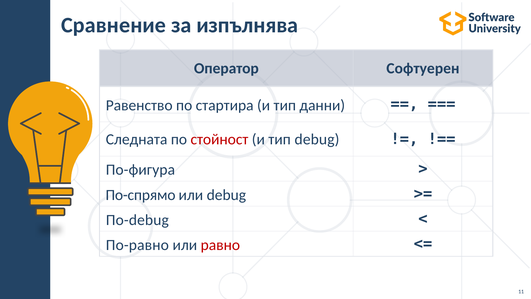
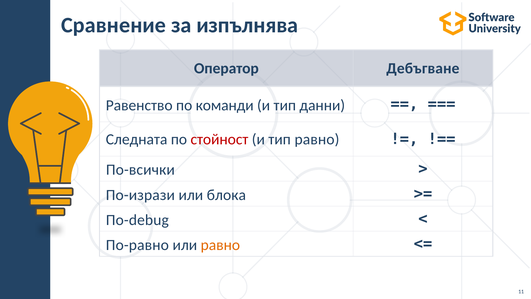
Софтуерен: Софтуерен -> Дебъгване
стартира: стартира -> команди
тип debug: debug -> равно
По-фигура: По-фигура -> По-всички
По-спрямо: По-спрямо -> По-изрази
или debug: debug -> блока
равно at (220, 245) colour: red -> orange
